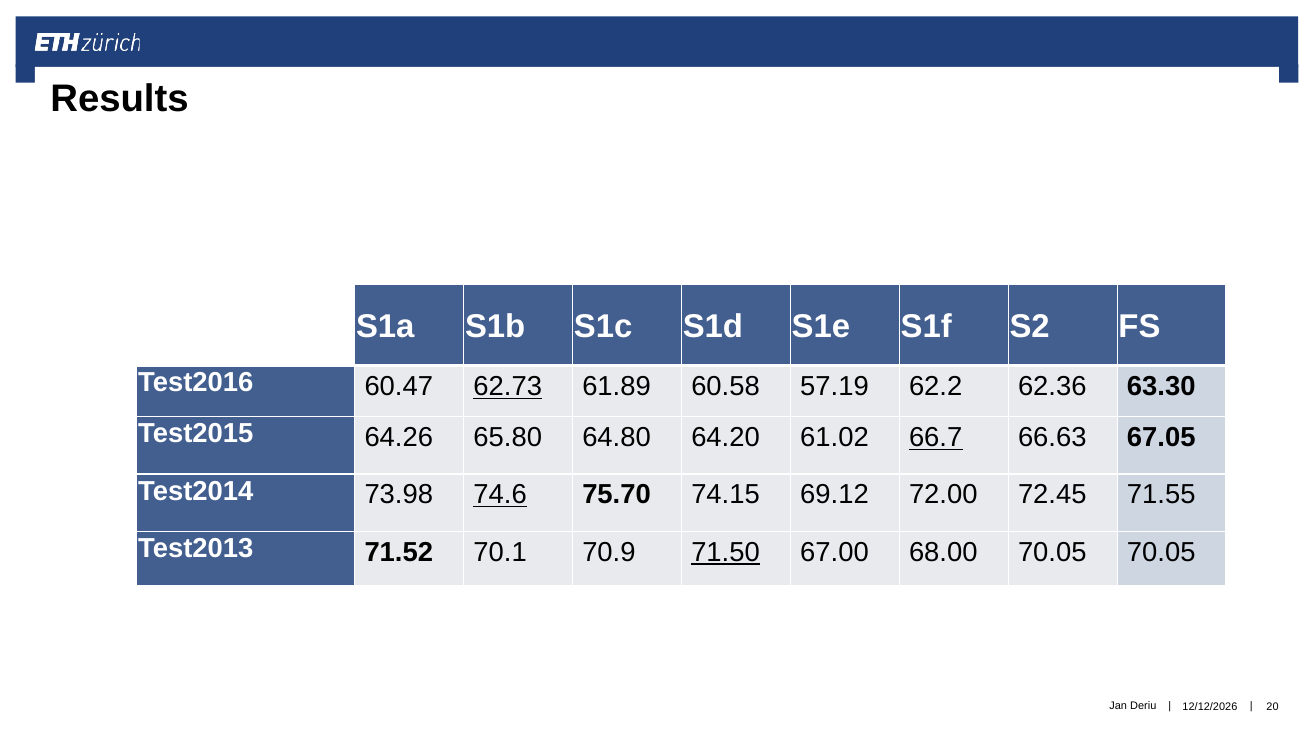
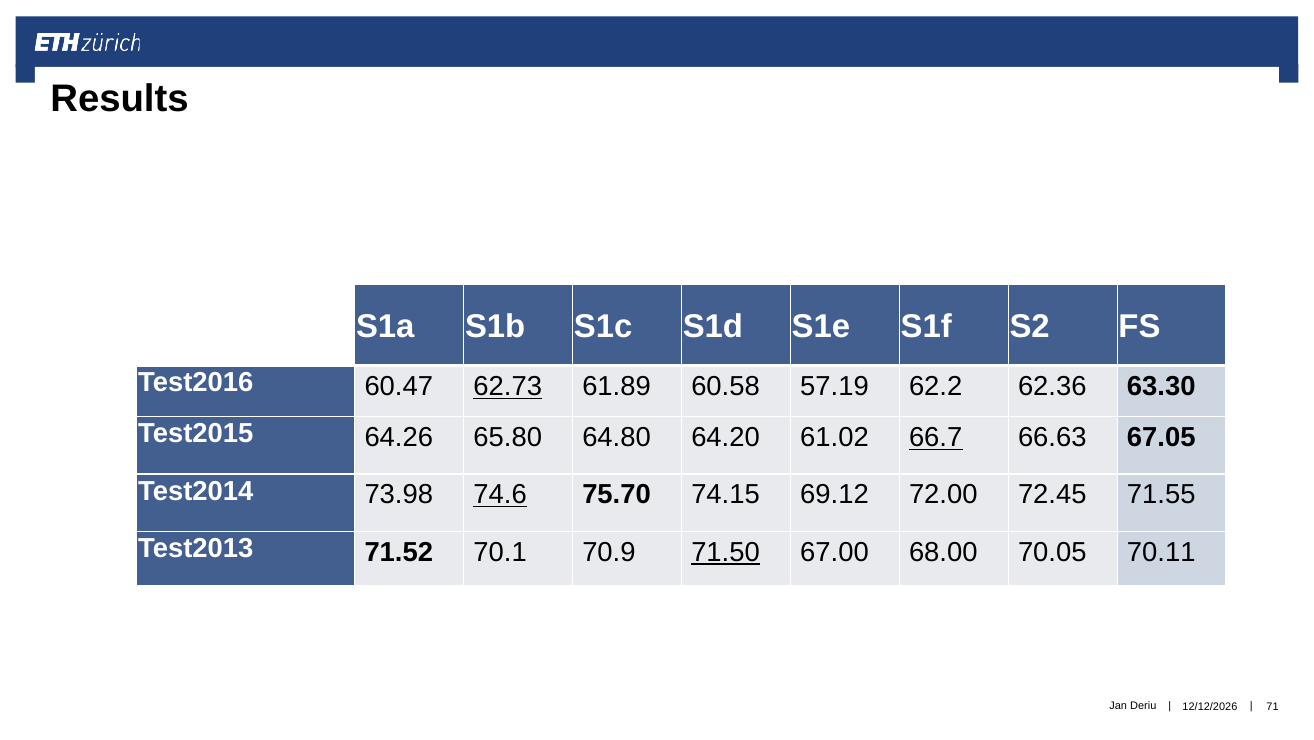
70.05 70.05: 70.05 -> 70.11
20: 20 -> 71
